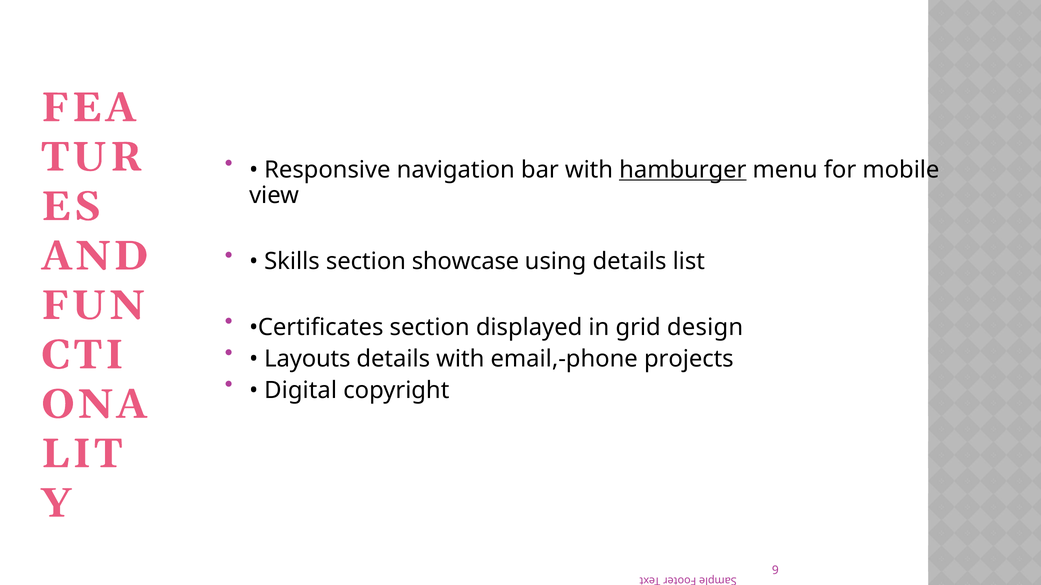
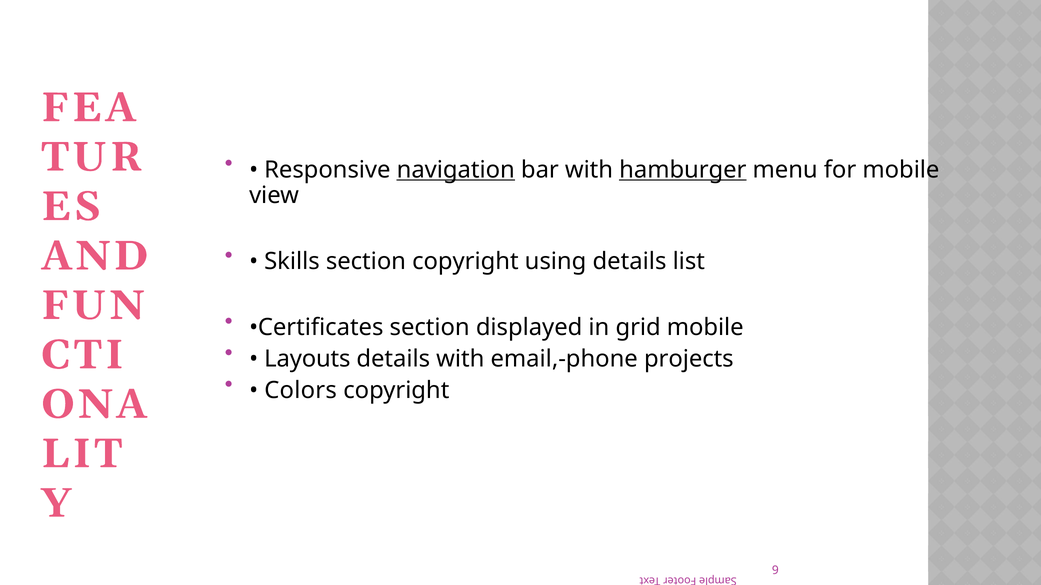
navigation underline: none -> present
section showcase: showcase -> copyright
grid design: design -> mobile
Digital: Digital -> Colors
